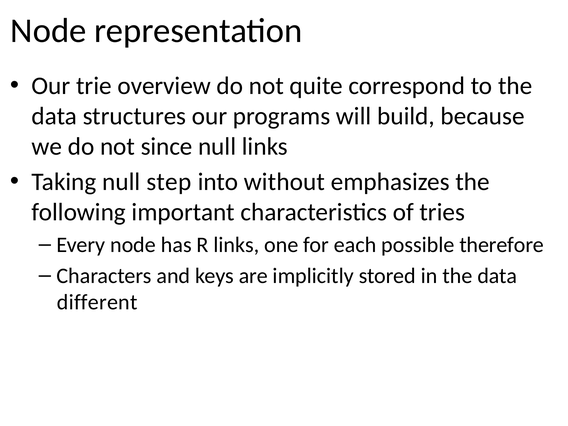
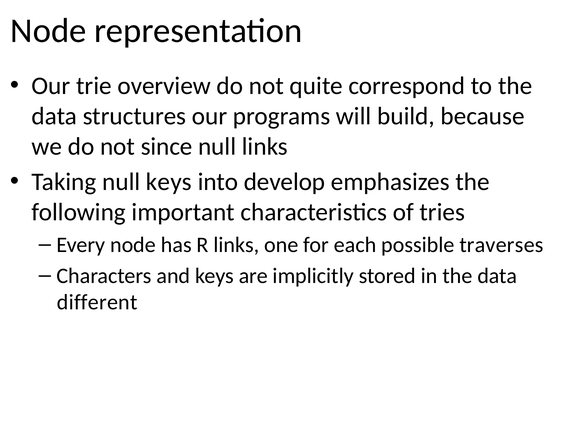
null step: step -> keys
without: without -> develop
therefore: therefore -> traverses
